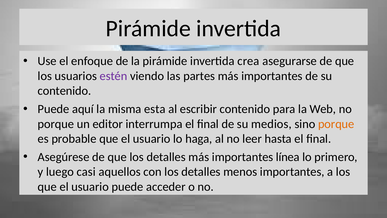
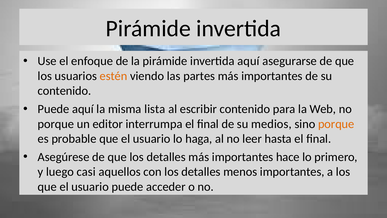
invertida crea: crea -> aquí
estén colour: purple -> orange
esta: esta -> lista
línea: línea -> hace
